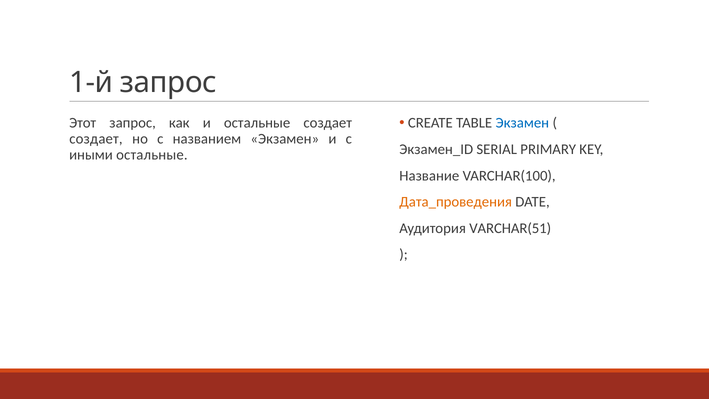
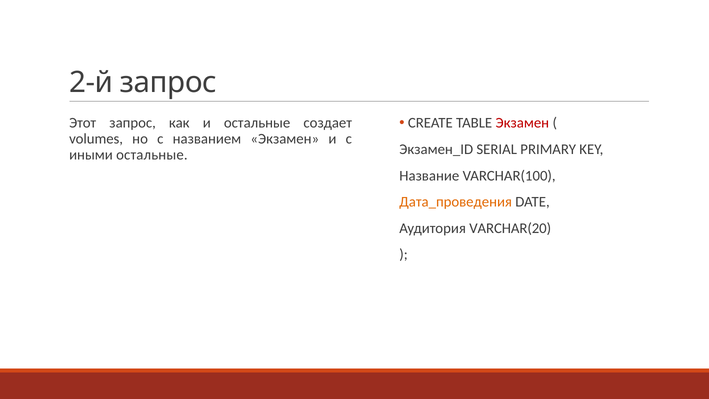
1-й: 1-й -> 2-й
Экзамен at (522, 123) colour: blue -> red
создает at (96, 139): создает -> volumes
VARCHAR(51: VARCHAR(51 -> VARCHAR(20
